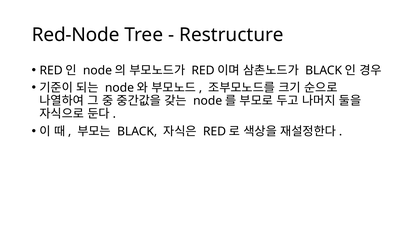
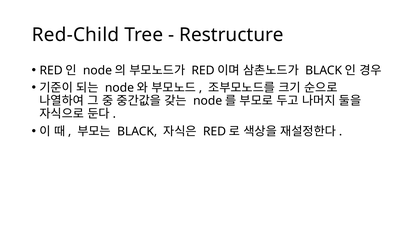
Red-Node: Red-Node -> Red-Child
